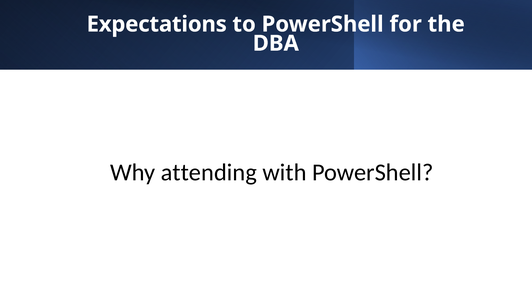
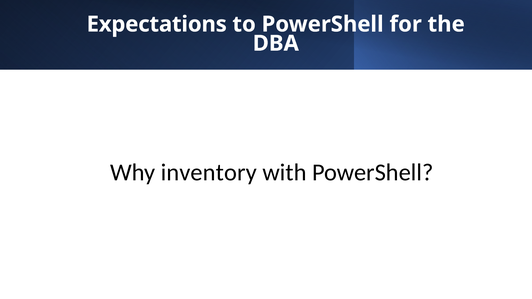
attending: attending -> inventory
